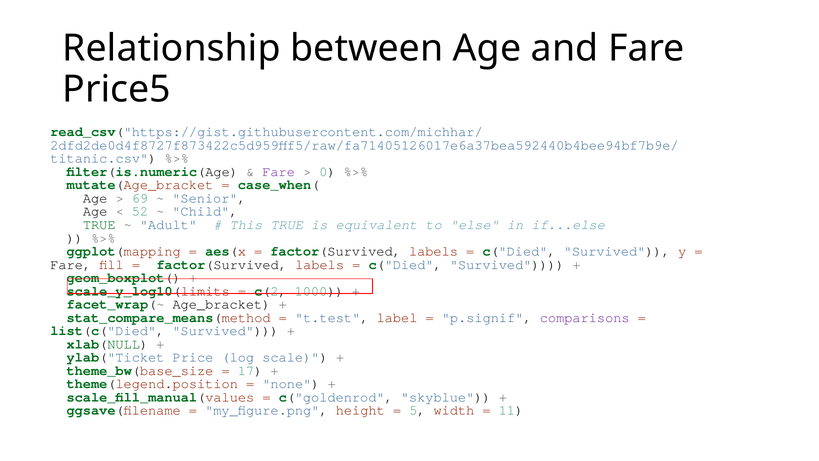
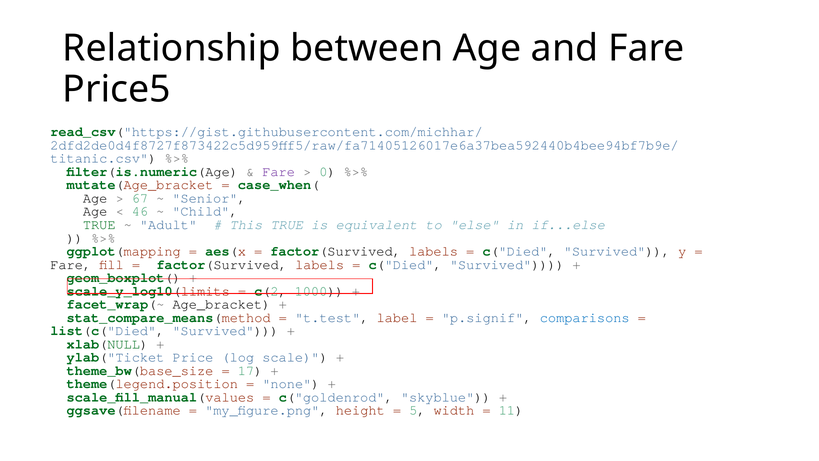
69: 69 -> 67
52: 52 -> 46
comparisons colour: purple -> blue
